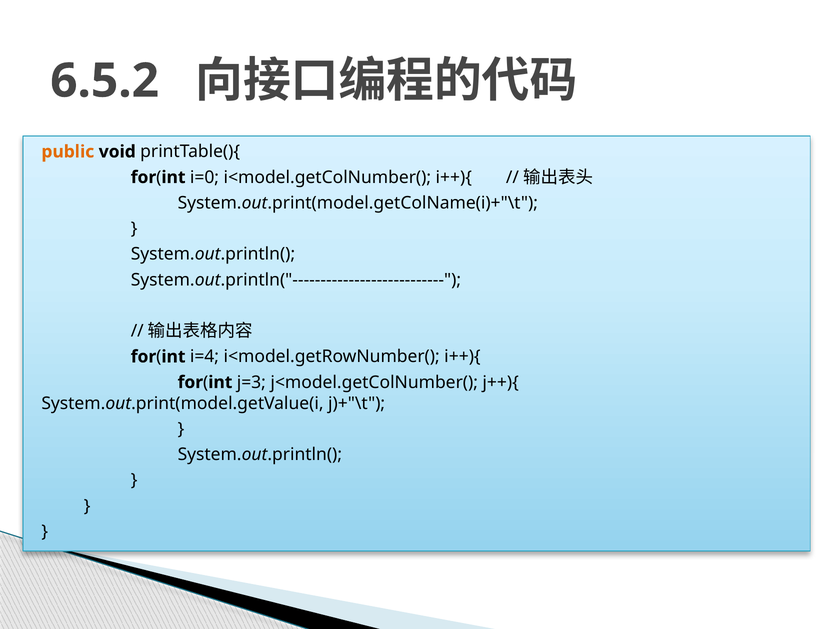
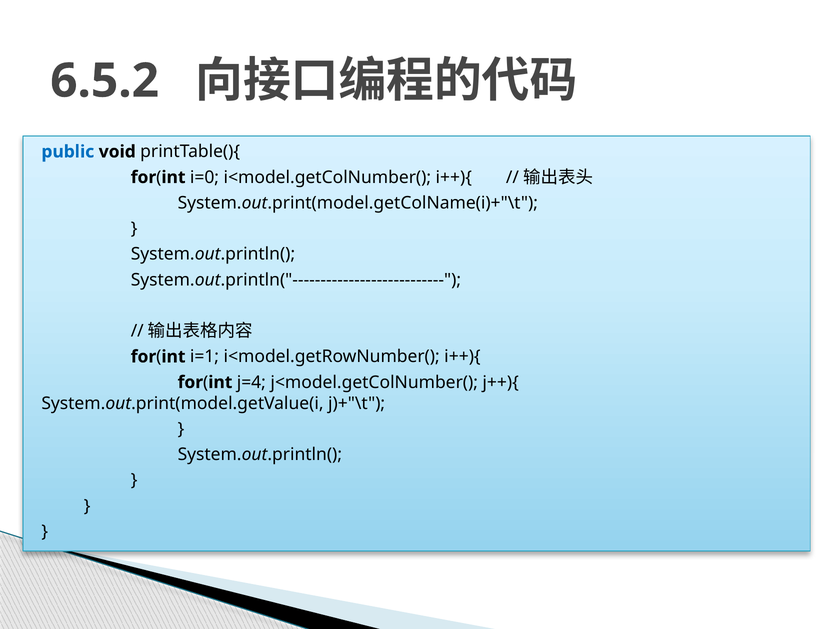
public colour: orange -> blue
i=4: i=4 -> i=1
j=3: j=3 -> j=4
